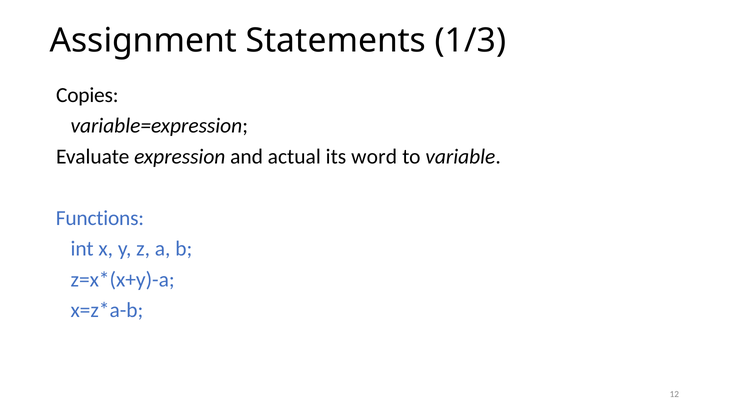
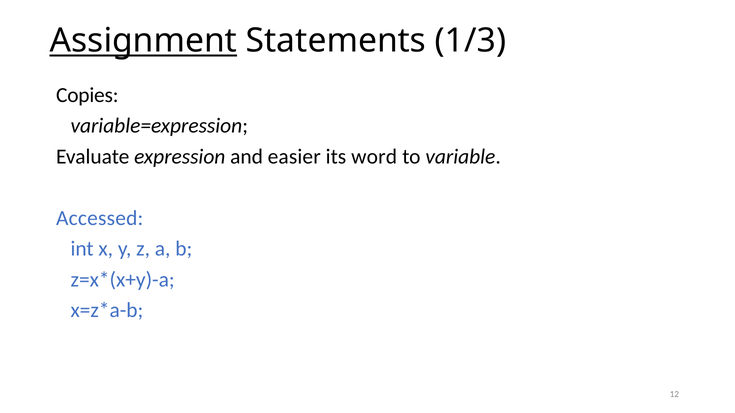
Assignment underline: none -> present
actual: actual -> easier
Functions: Functions -> Accessed
